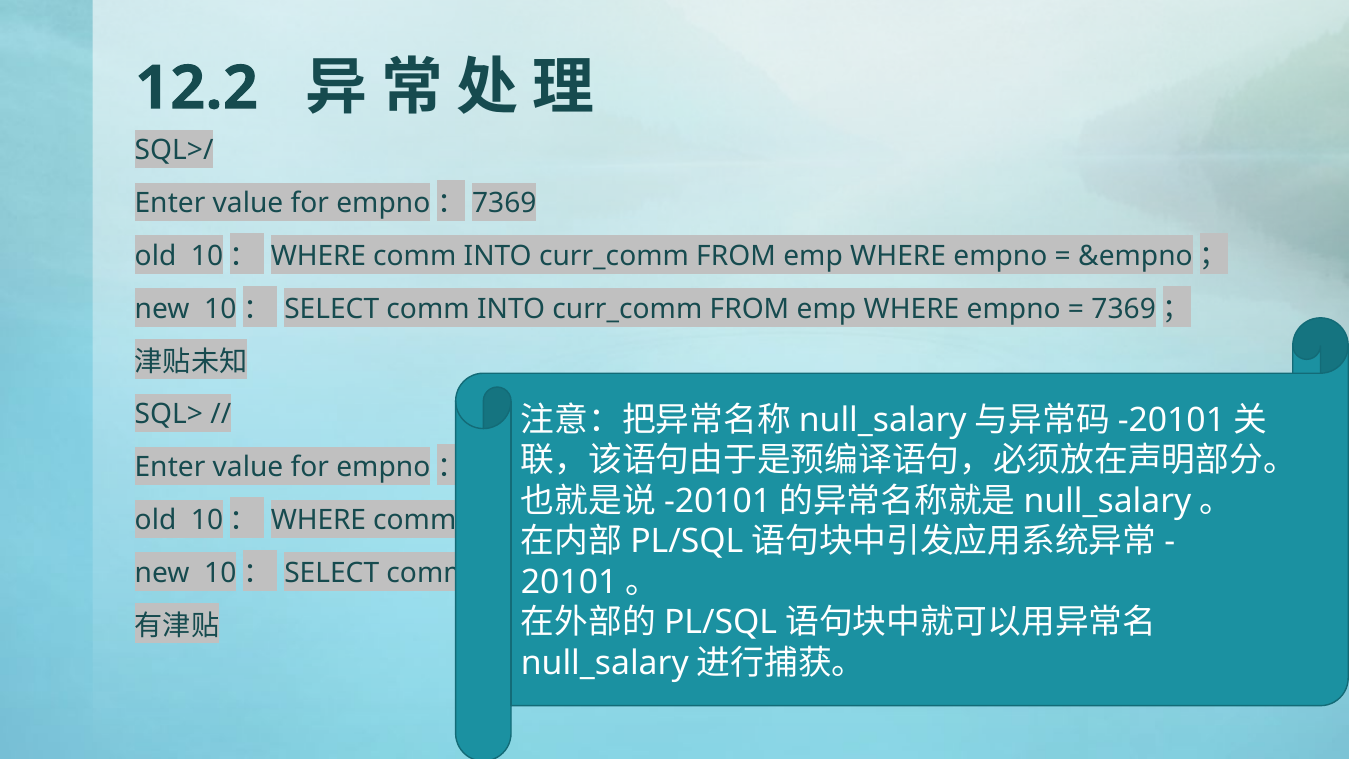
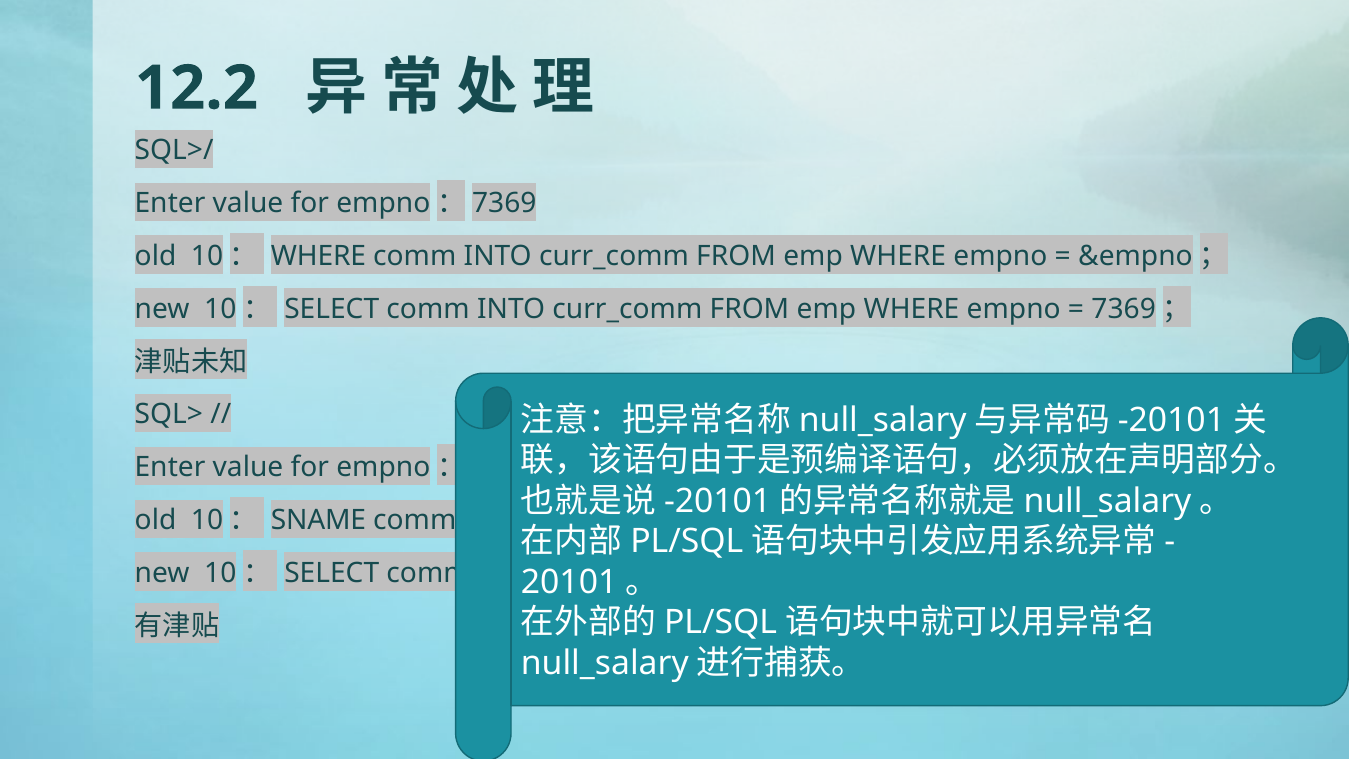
WHERE at (319, 520): WHERE -> SNAME
